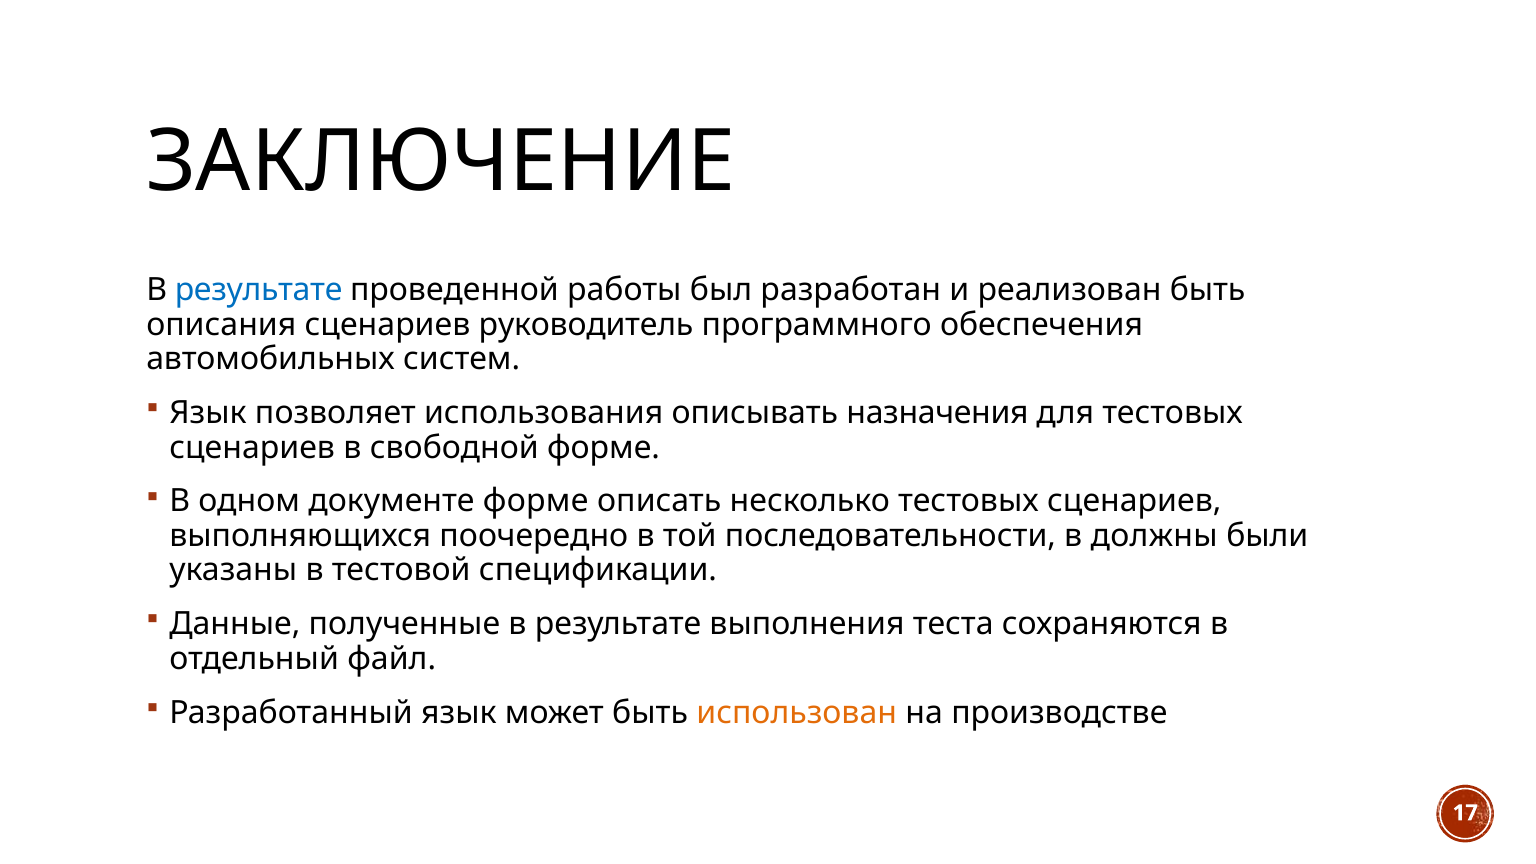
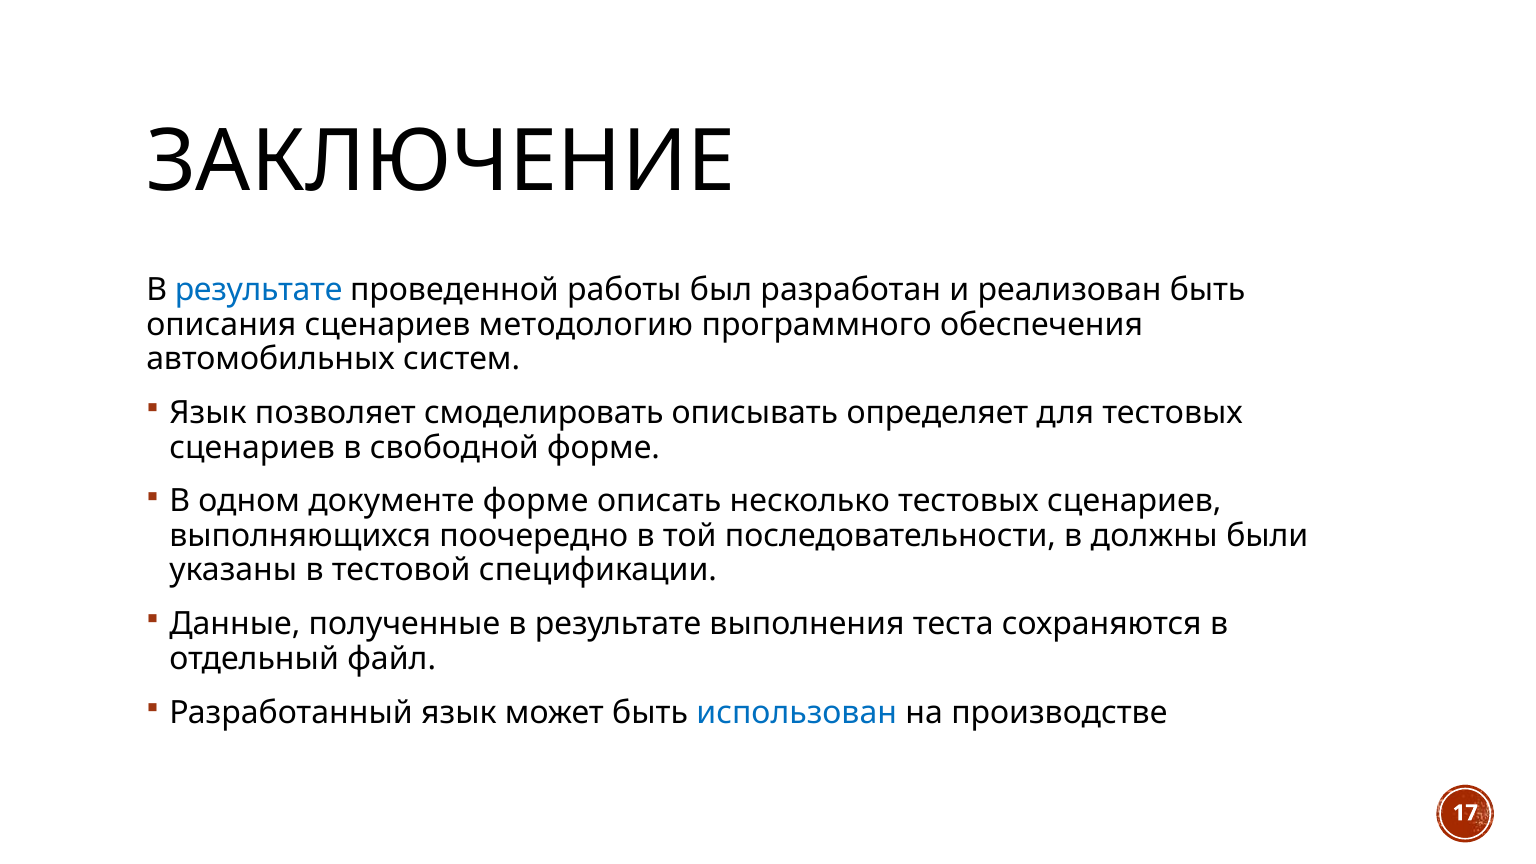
руководитель: руководитель -> методологию
использования: использования -> смоделировать
назначения: назначения -> определяет
использован colour: orange -> blue
